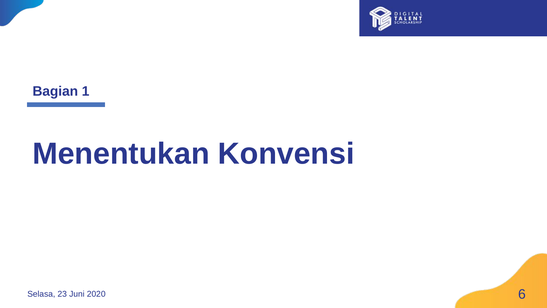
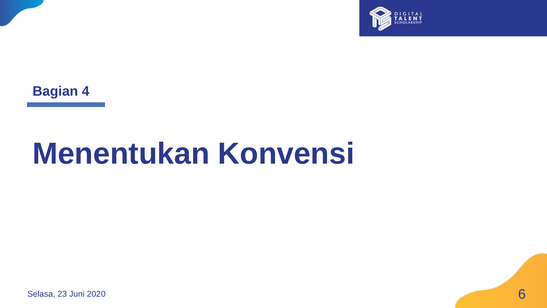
1: 1 -> 4
